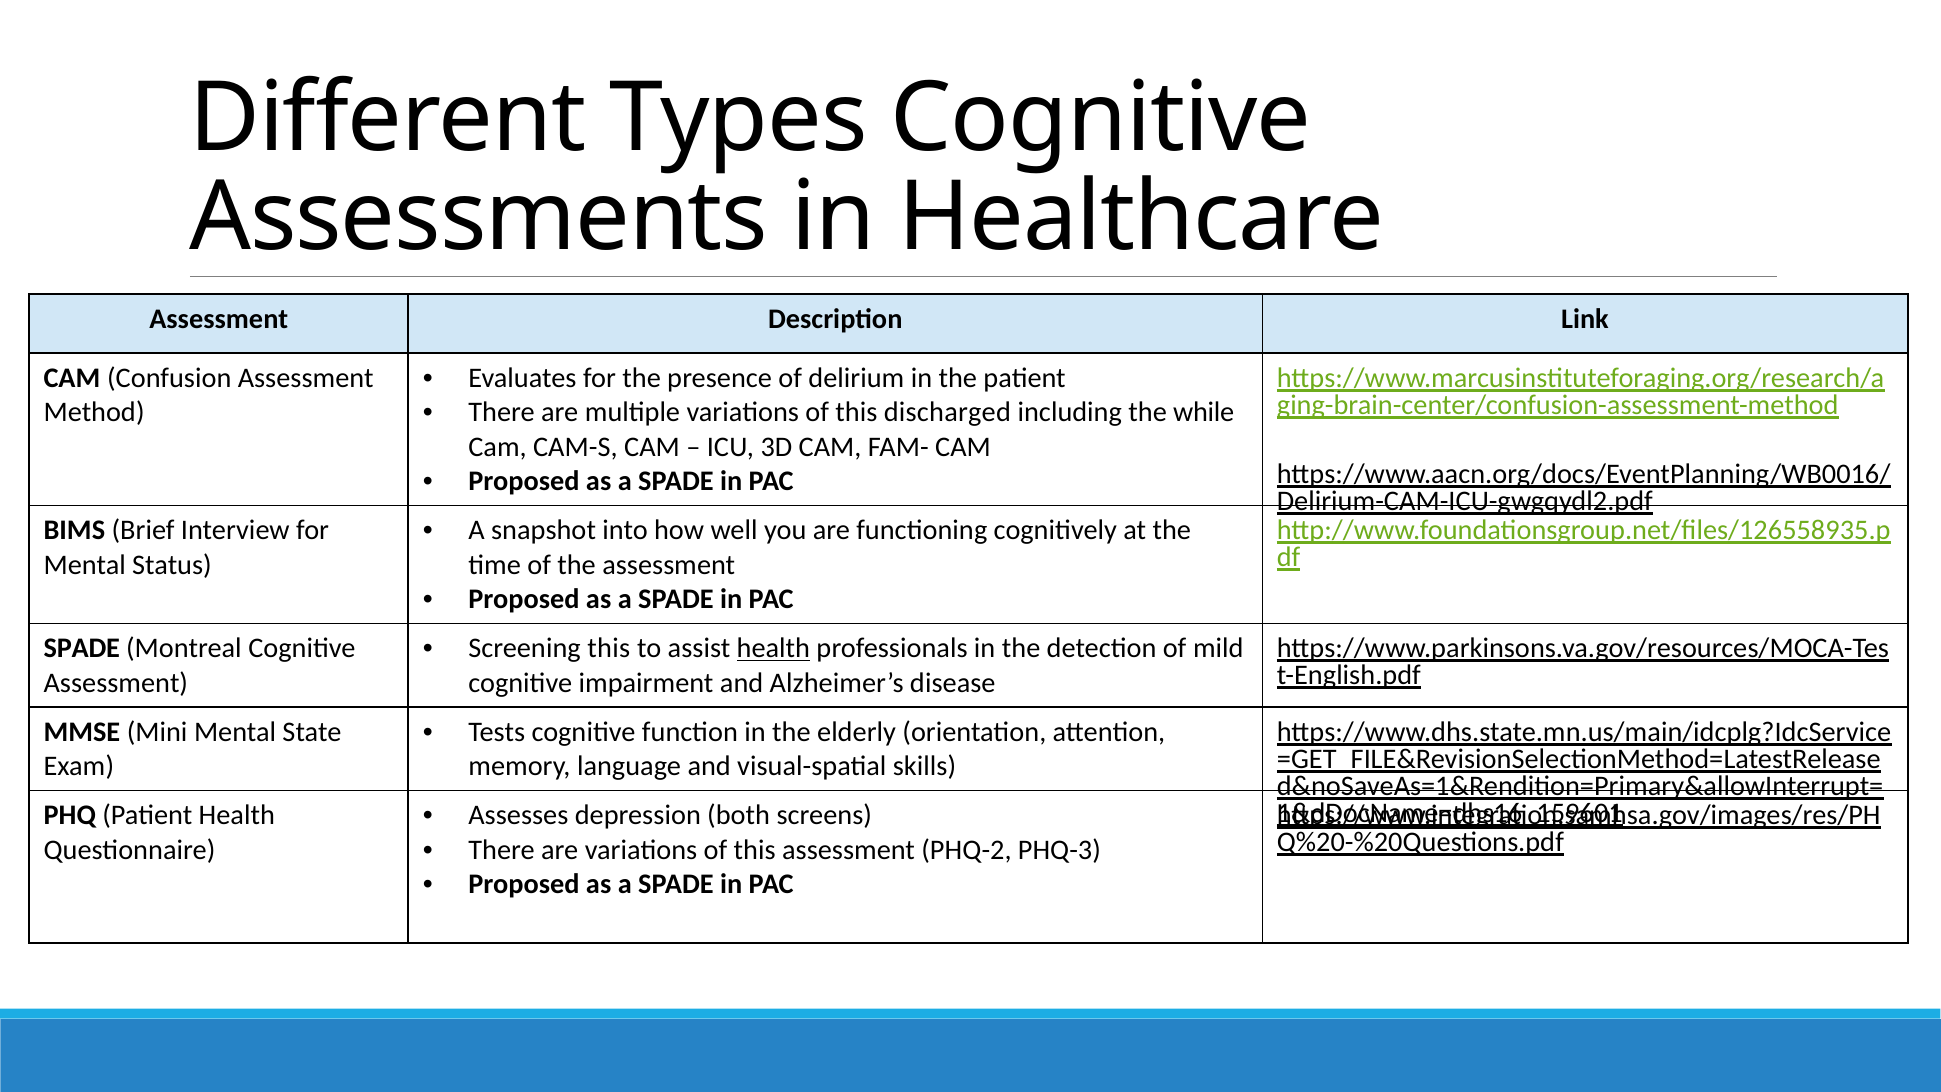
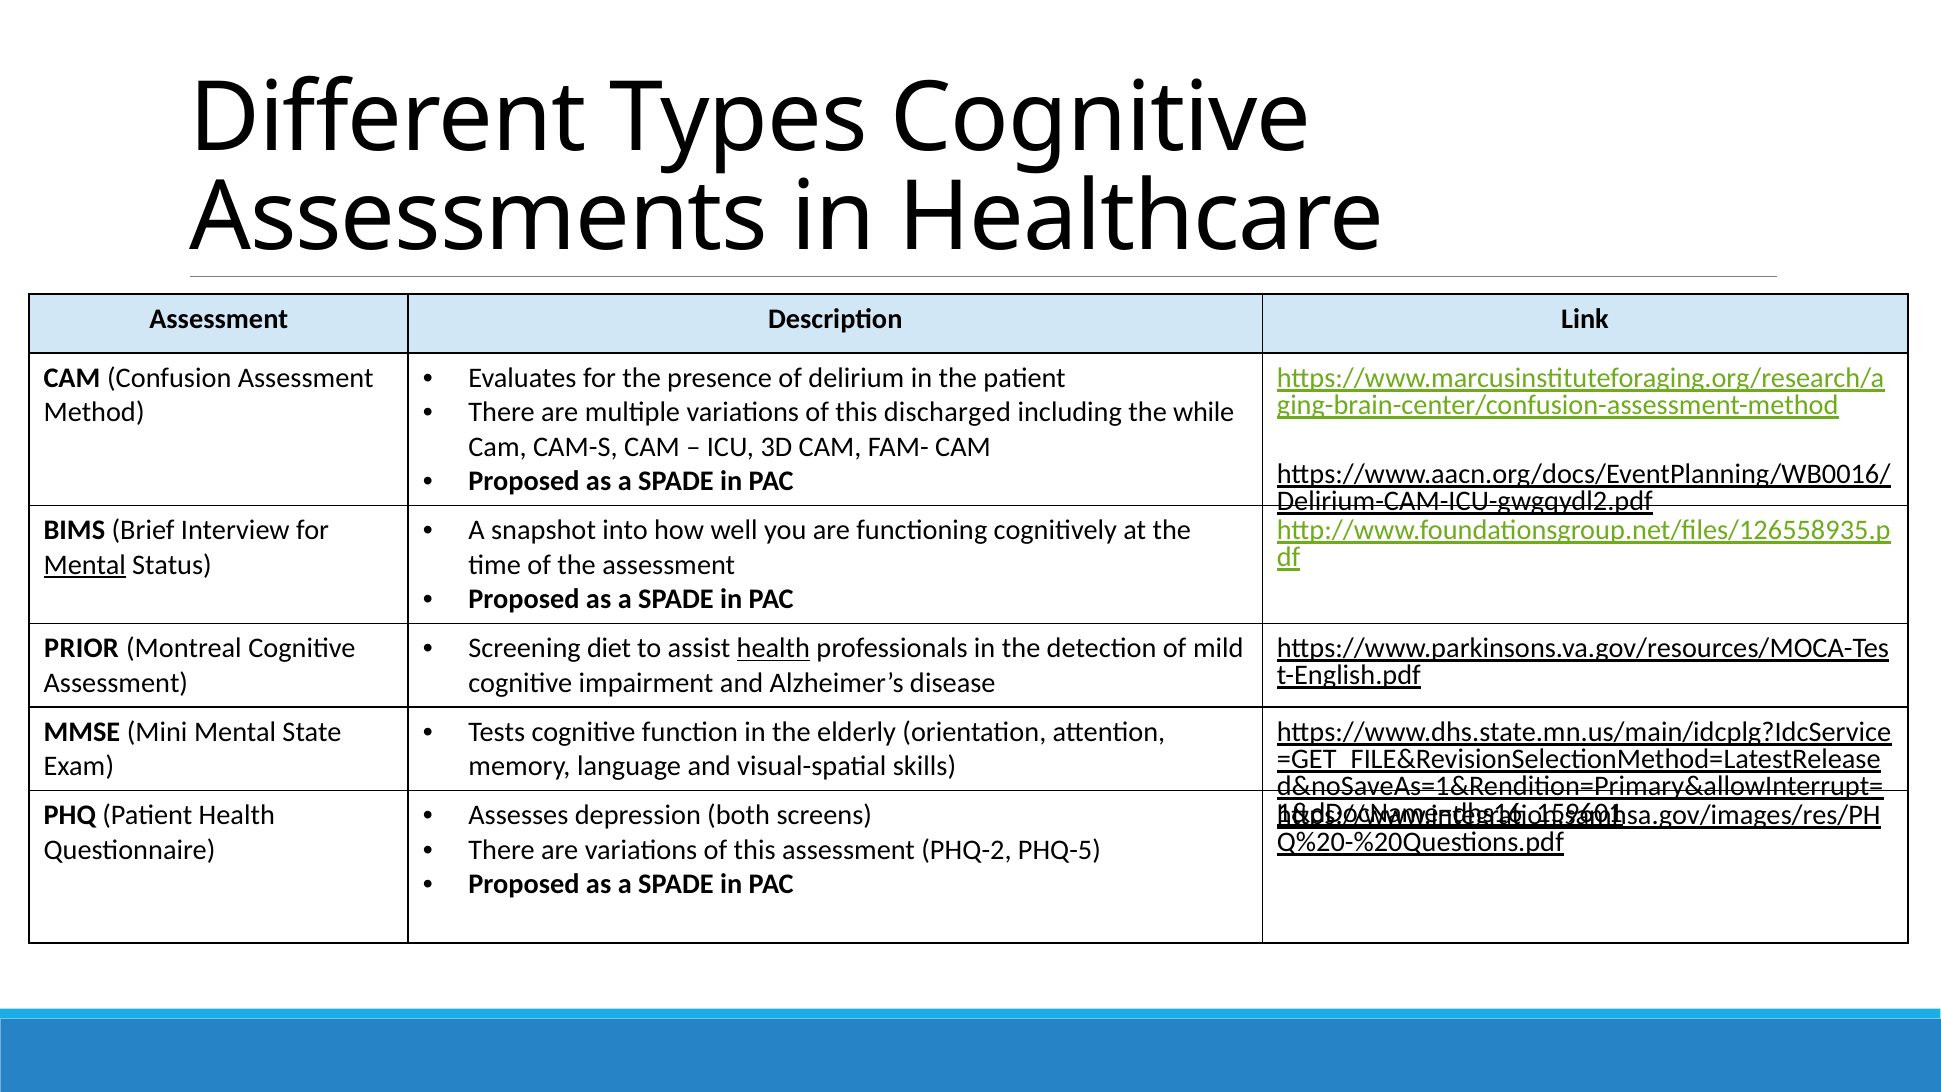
Mental at (85, 565) underline: none -> present
Screening this: this -> diet
SPADE at (82, 648): SPADE -> PRIOR
PHQ-3: PHQ-3 -> PHQ-5
